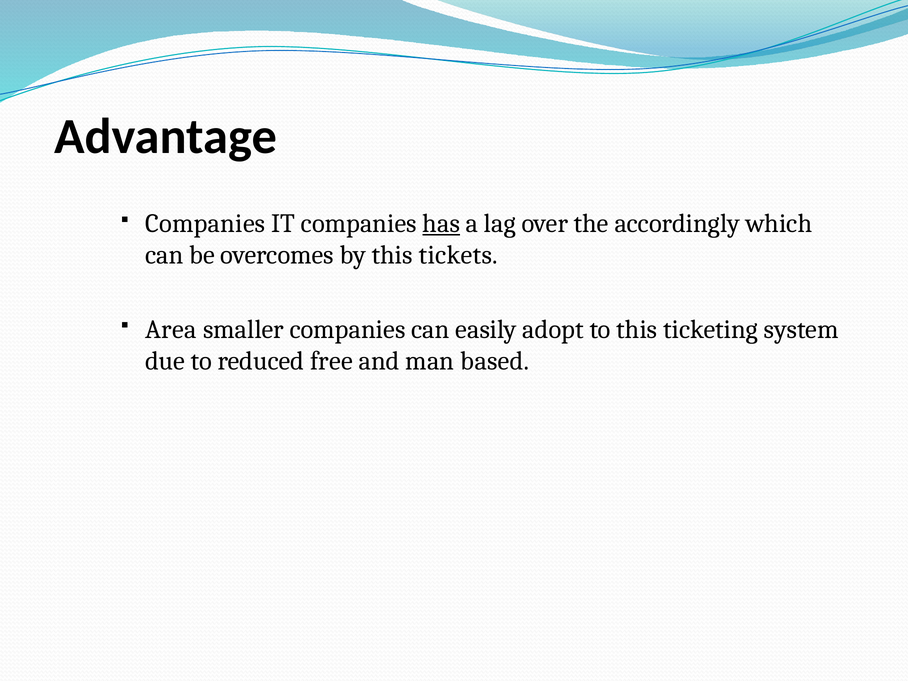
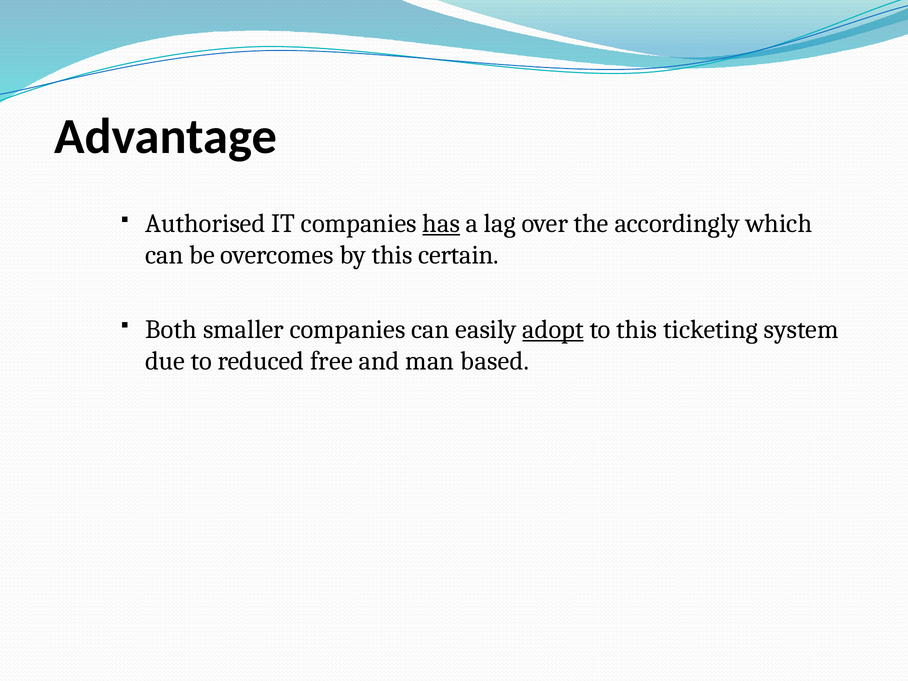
Companies at (205, 223): Companies -> Authorised
tickets: tickets -> certain
Area: Area -> Both
adopt underline: none -> present
